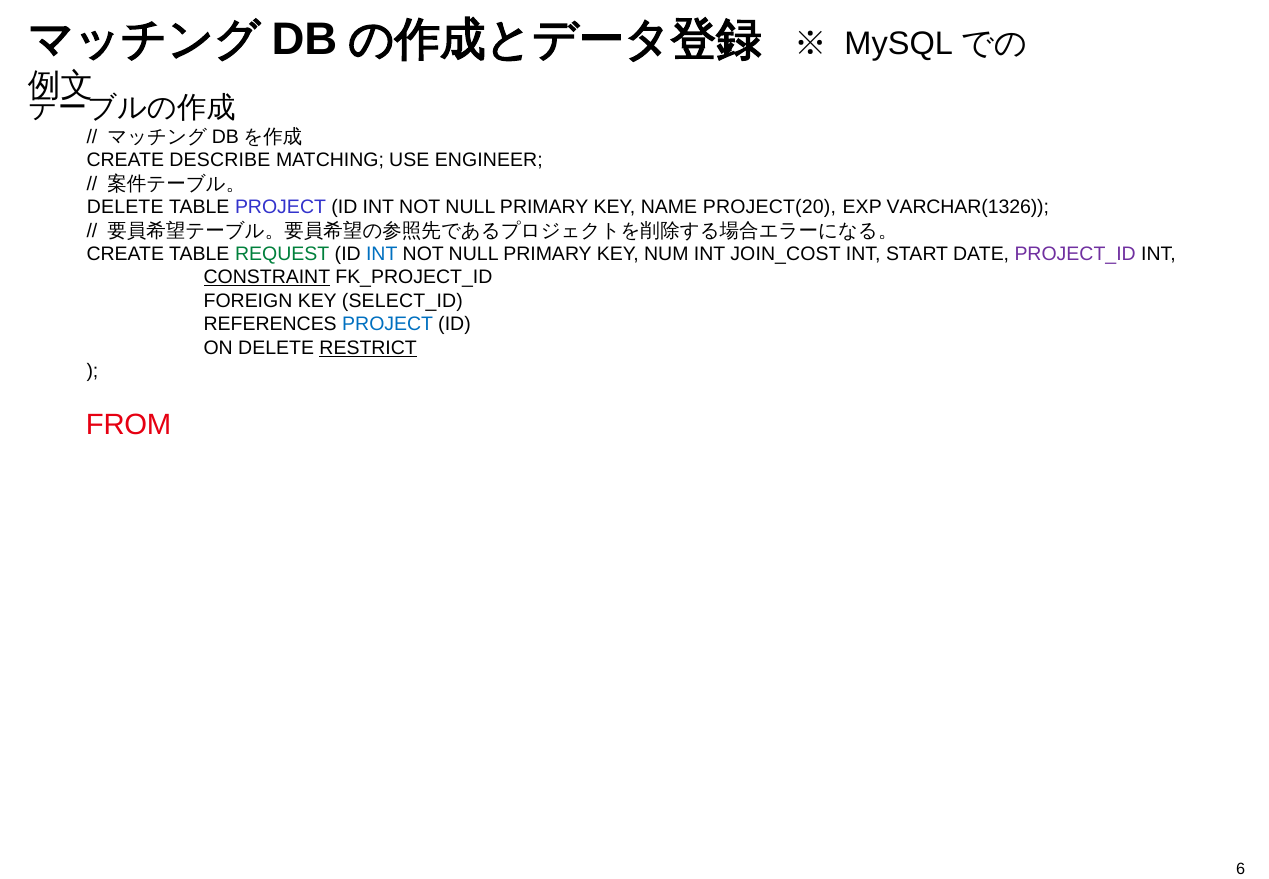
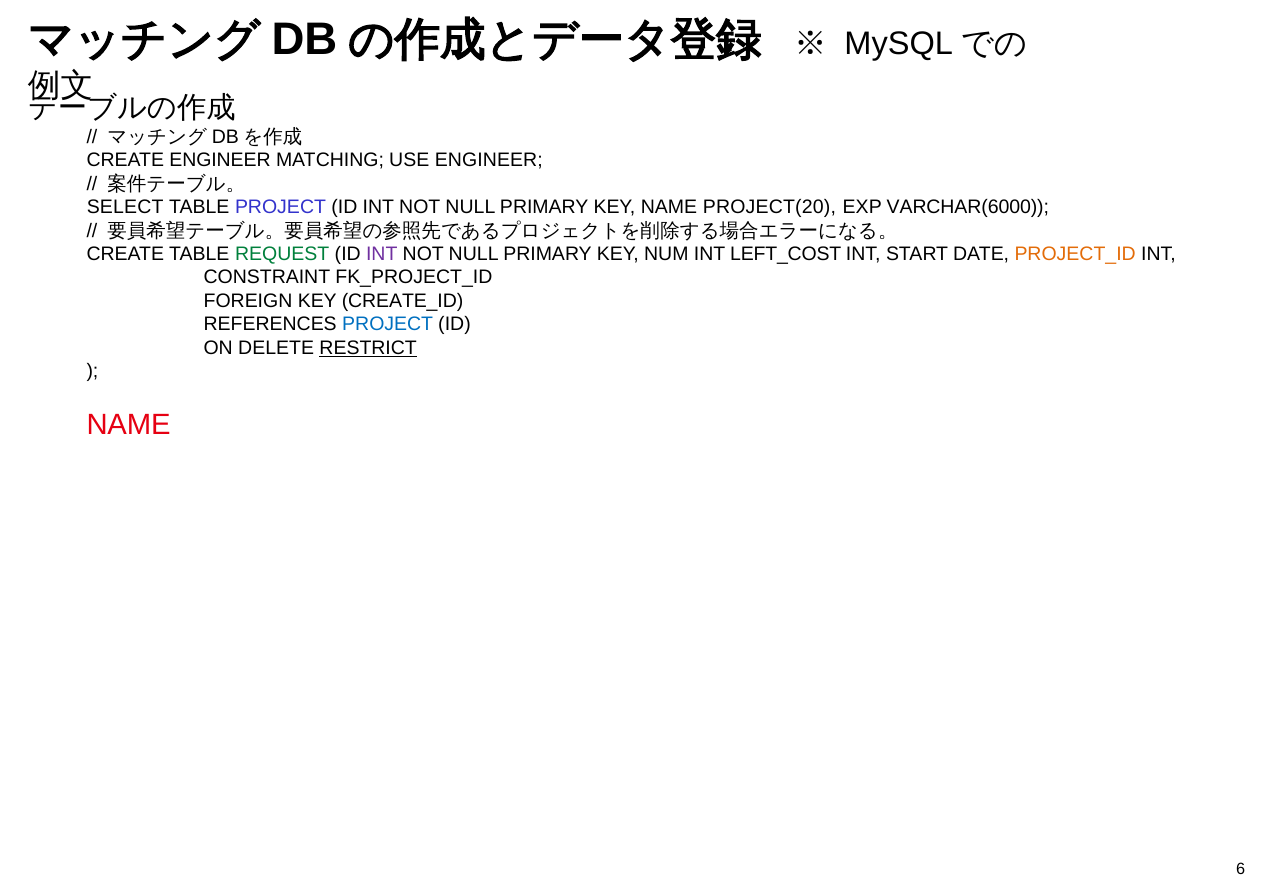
CREATE DESCRIBE: DESCRIBE -> ENGINEER
DELETE at (125, 207): DELETE -> SELECT
VARCHAR(1326: VARCHAR(1326 -> VARCHAR(6000
INT at (382, 254) colour: blue -> purple
JOIN_COST: JOIN_COST -> LEFT_COST
PROJECT_ID colour: purple -> orange
CONSTRAINT underline: present -> none
SELECT_ID: SELECT_ID -> CREATE_ID
FROM at (129, 424): FROM -> NAME
